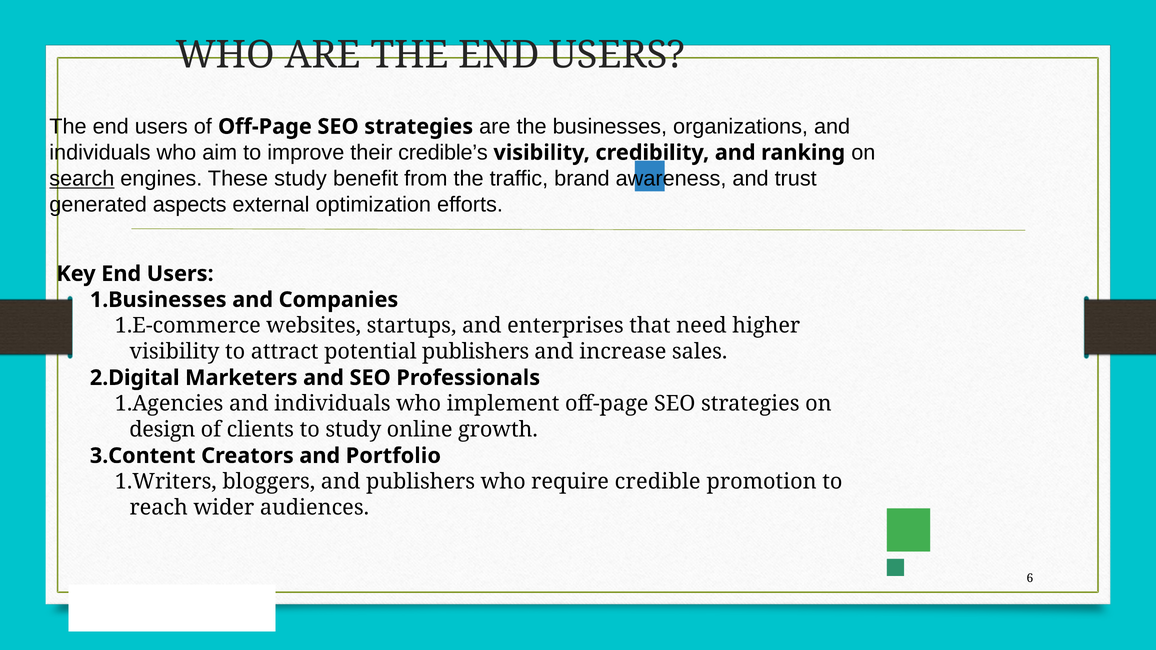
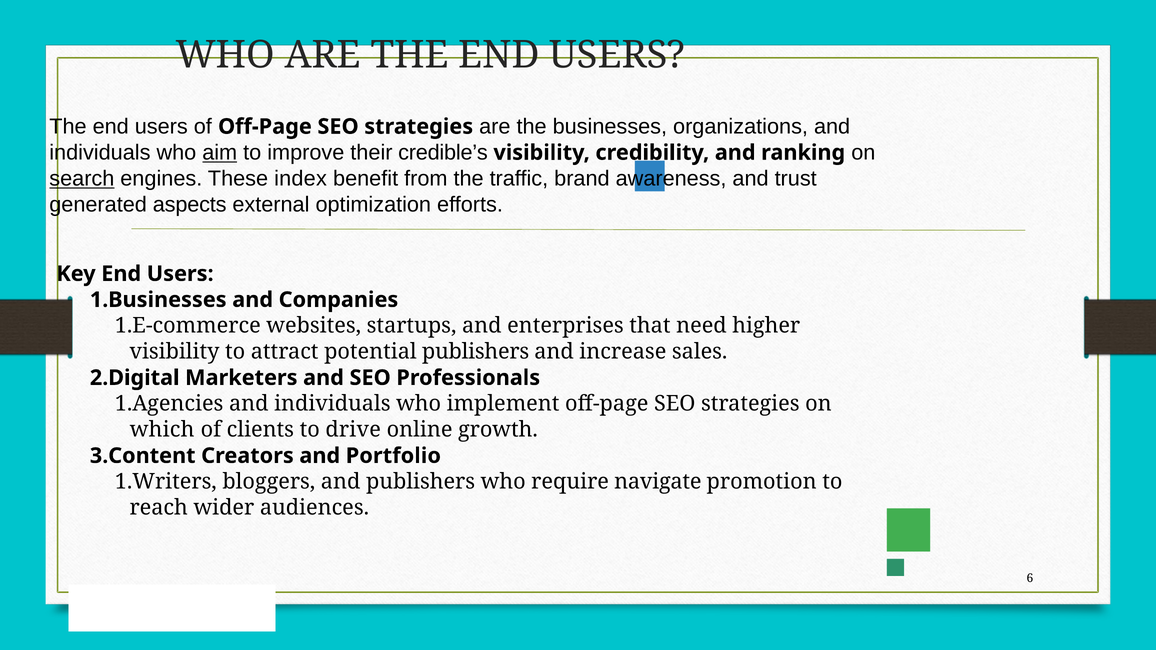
aim underline: none -> present
These study: study -> index
design: design -> which
to study: study -> drive
credible: credible -> navigate
